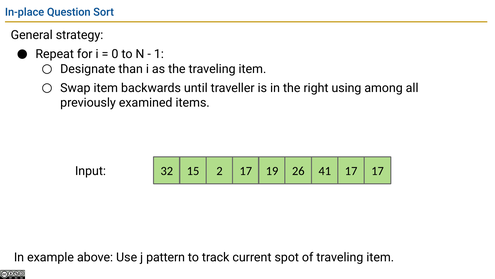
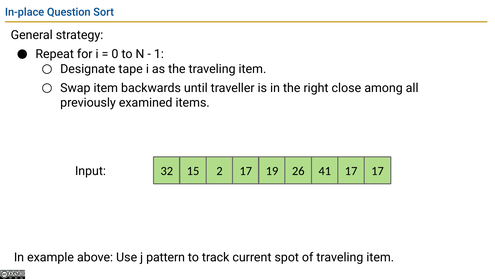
than: than -> tape
using: using -> close
